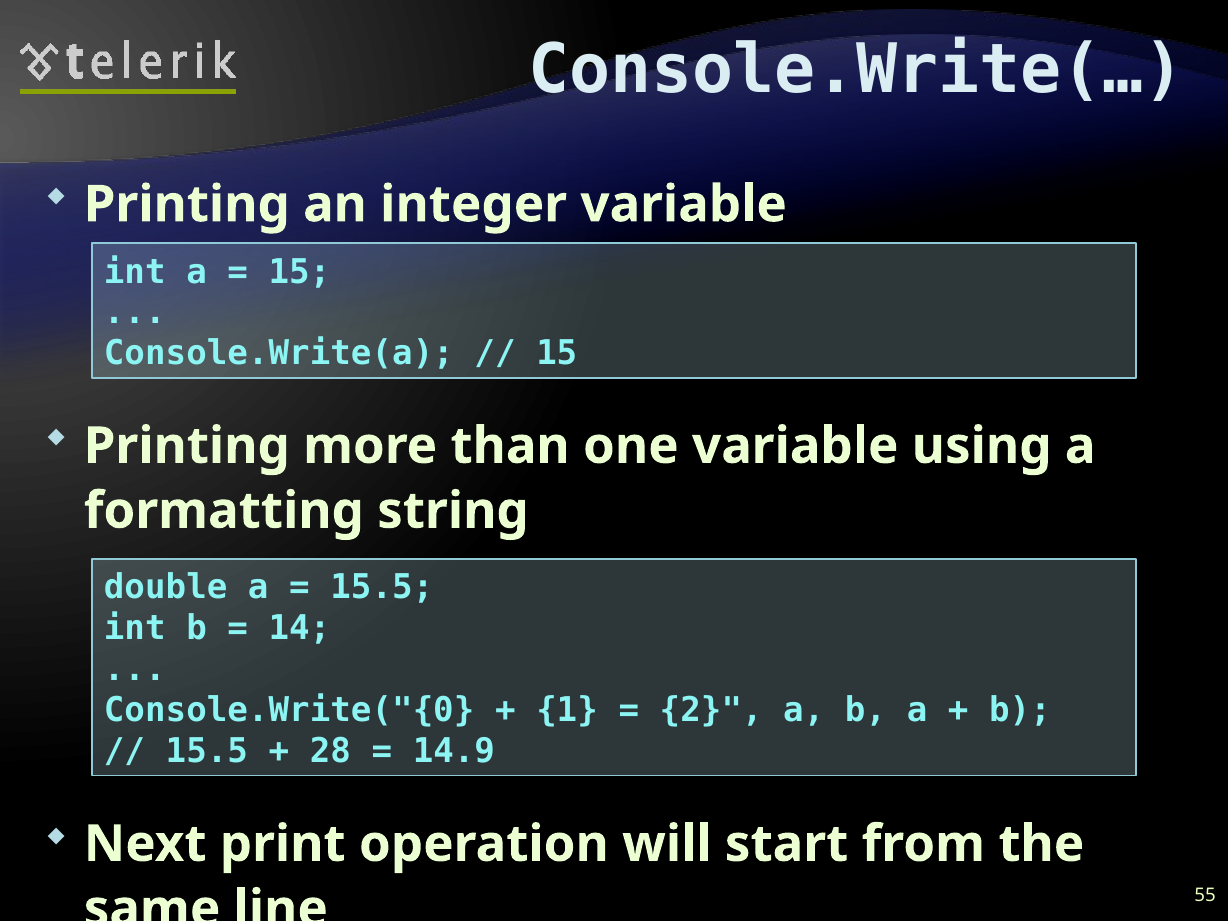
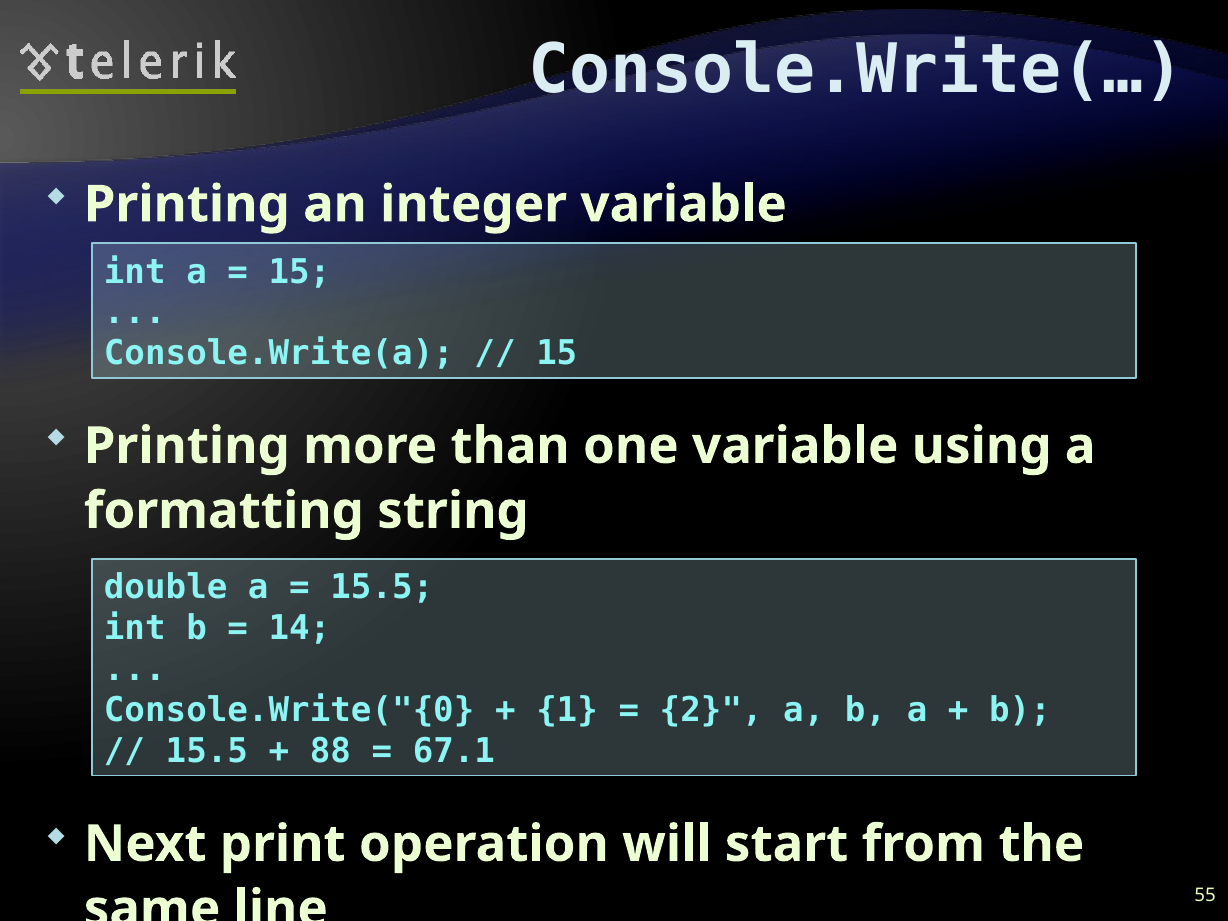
28: 28 -> 88
14.9: 14.9 -> 67.1
